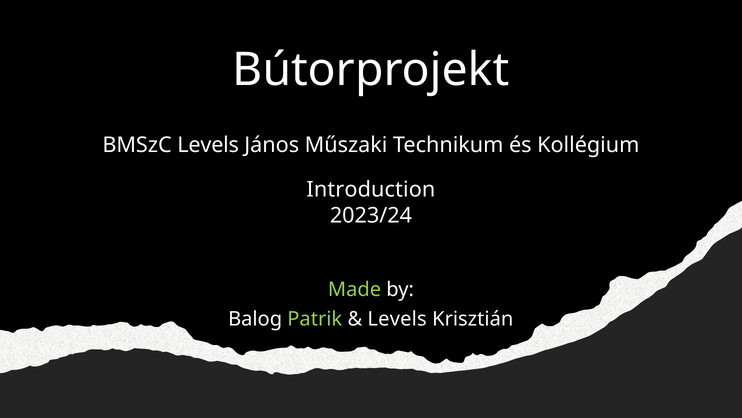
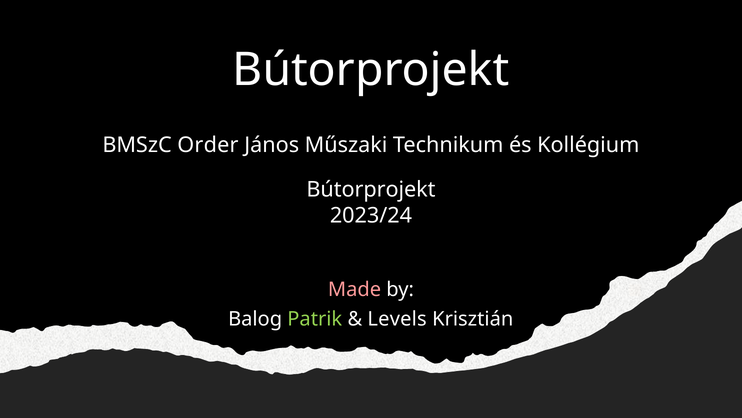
BMSzC Levels: Levels -> Order
Introduction at (371, 189): Introduction -> Bútorprojekt
Made colour: light green -> pink
